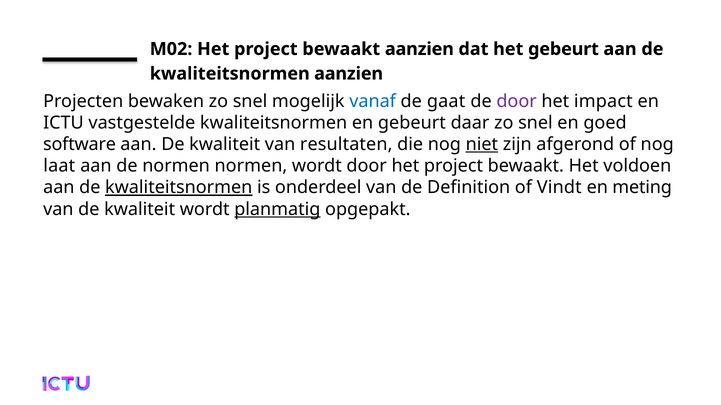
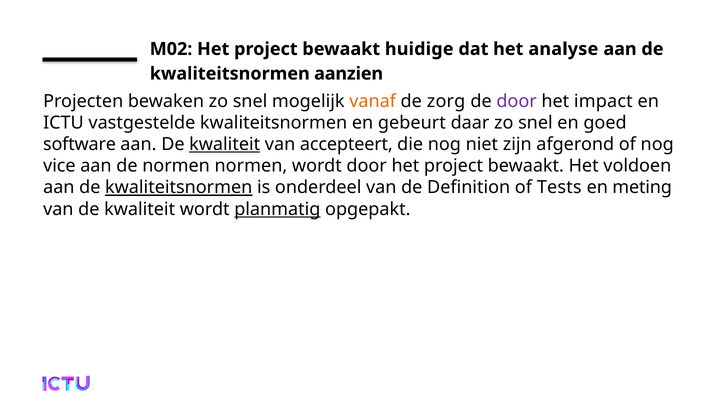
bewaakt aanzien: aanzien -> huidige
het gebeurt: gebeurt -> analyse
vanaf colour: blue -> orange
gaat: gaat -> zorg
kwaliteit at (225, 144) underline: none -> present
resultaten: resultaten -> accepteert
niet underline: present -> none
laat: laat -> vice
Vindt: Vindt -> Tests
